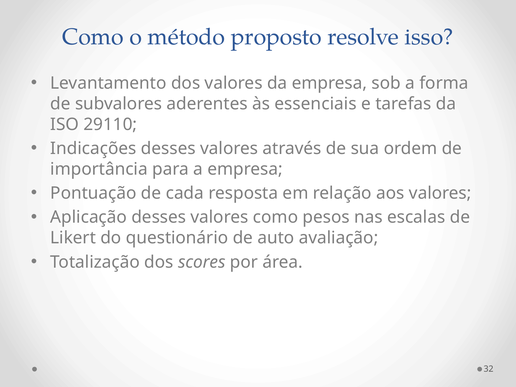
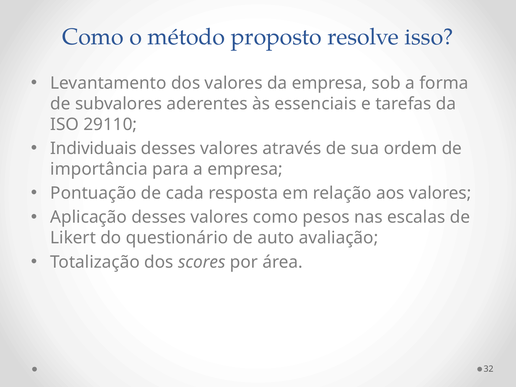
Indicações: Indicações -> Individuais
